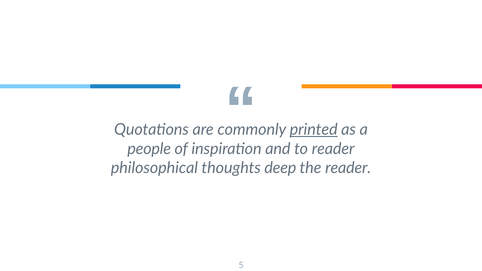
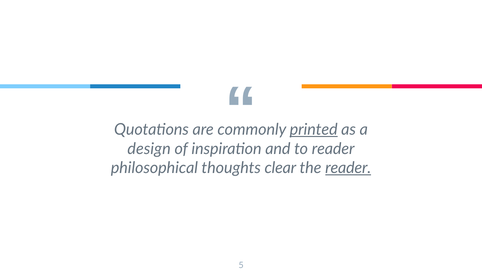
people: people -> design
deep: deep -> clear
reader at (348, 168) underline: none -> present
